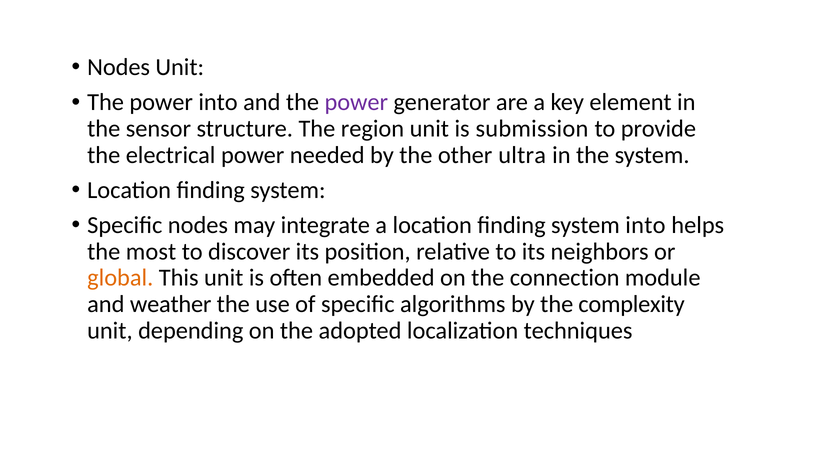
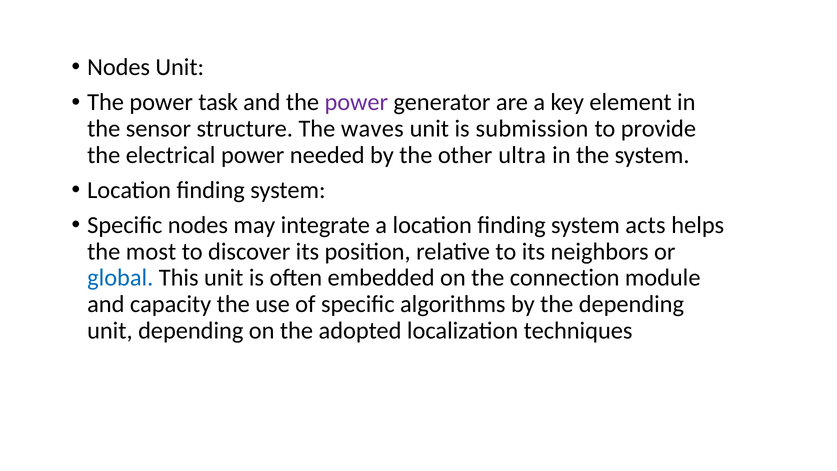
power into: into -> task
region: region -> waves
system into: into -> acts
global colour: orange -> blue
weather: weather -> capacity
the complexity: complexity -> depending
